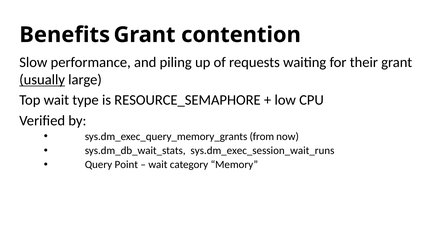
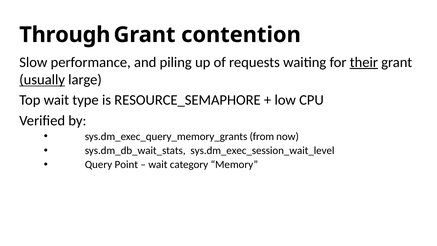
Benefits: Benefits -> Through
their underline: none -> present
sys.dm_exec_session_wait_runs: sys.dm_exec_session_wait_runs -> sys.dm_exec_session_wait_level
